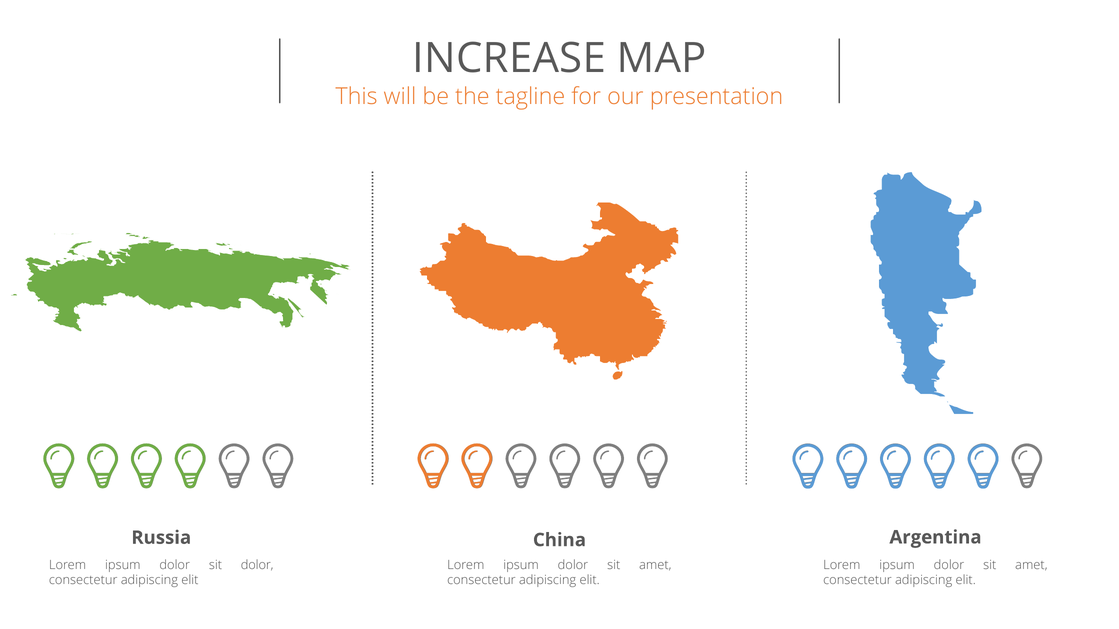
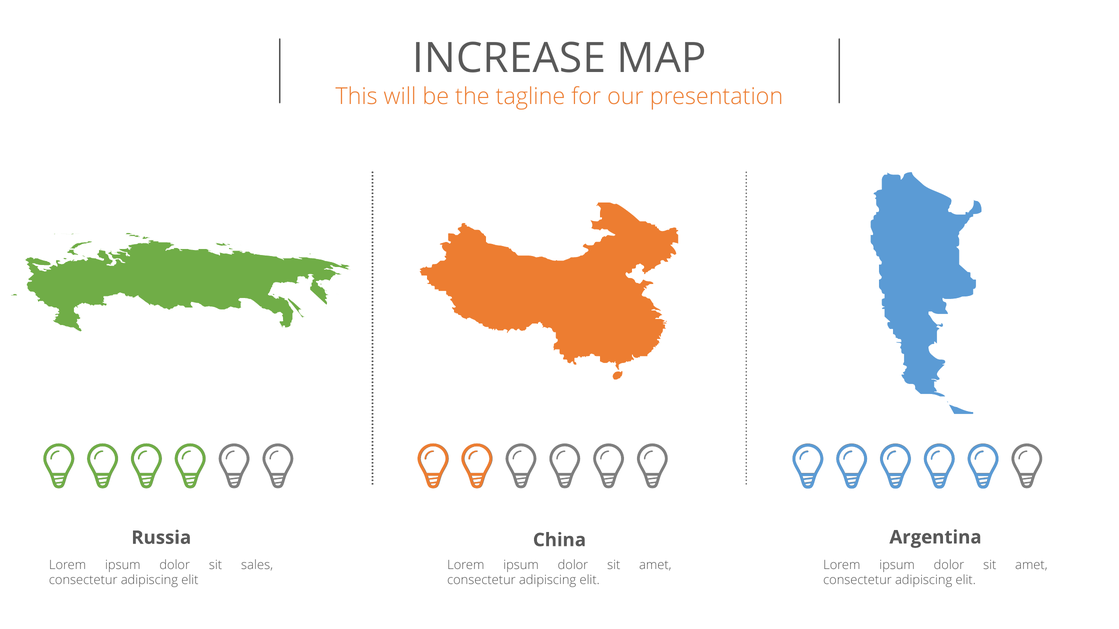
sit dolor: dolor -> sales
